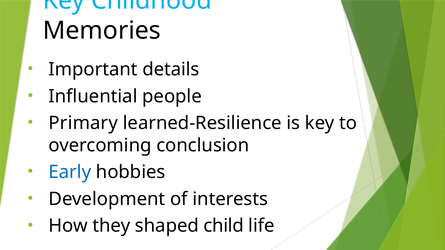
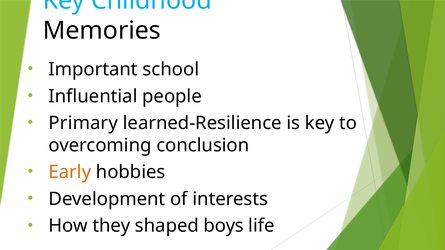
details: details -> school
Early colour: blue -> orange
child: child -> boys
